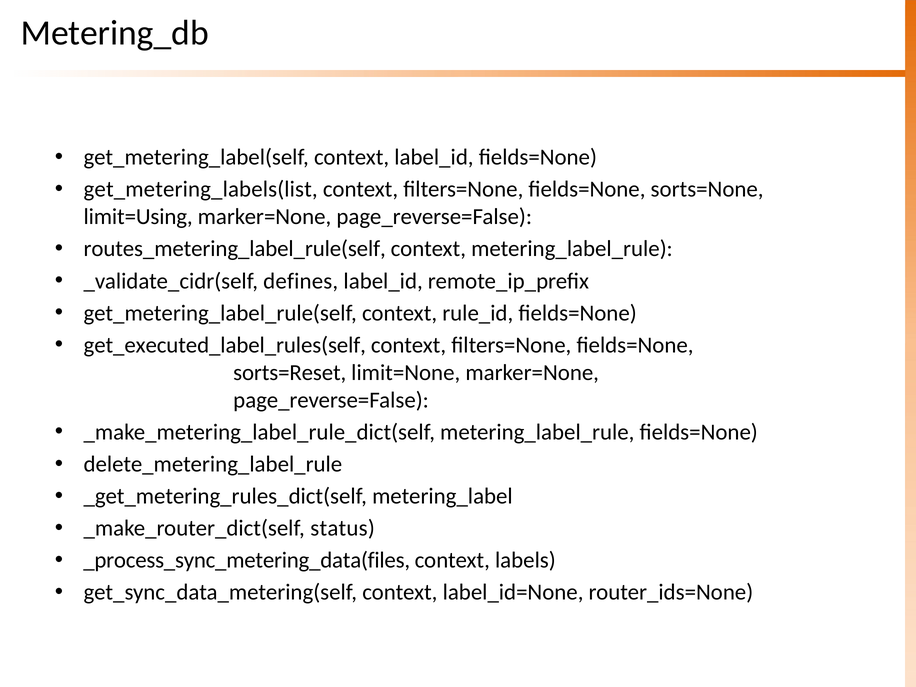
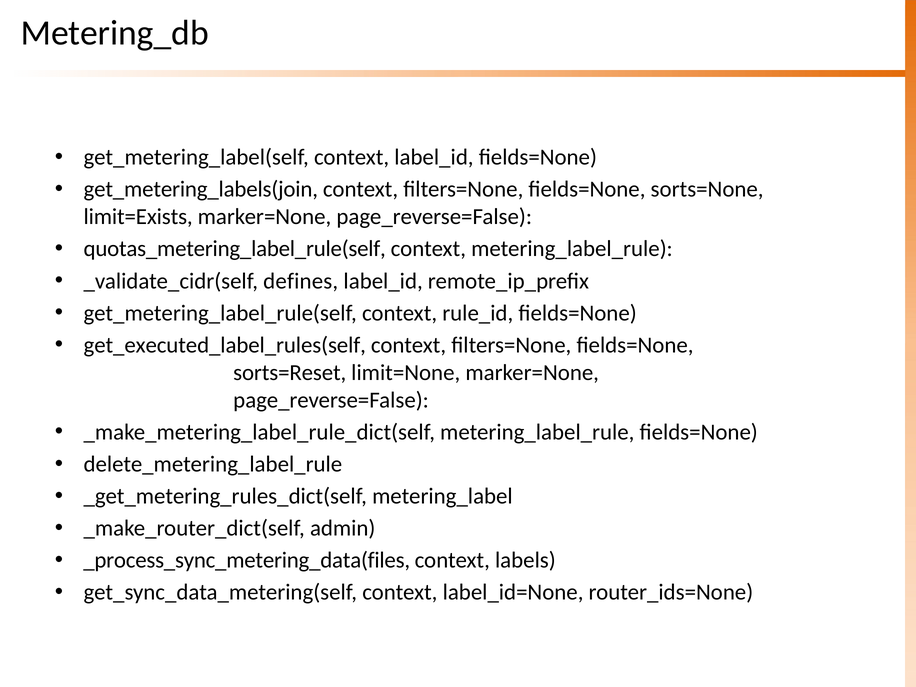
get_metering_labels(list: get_metering_labels(list -> get_metering_labels(join
limit=Using: limit=Using -> limit=Exists
routes_metering_label_rule(self: routes_metering_label_rule(self -> quotas_metering_label_rule(self
status: status -> admin
